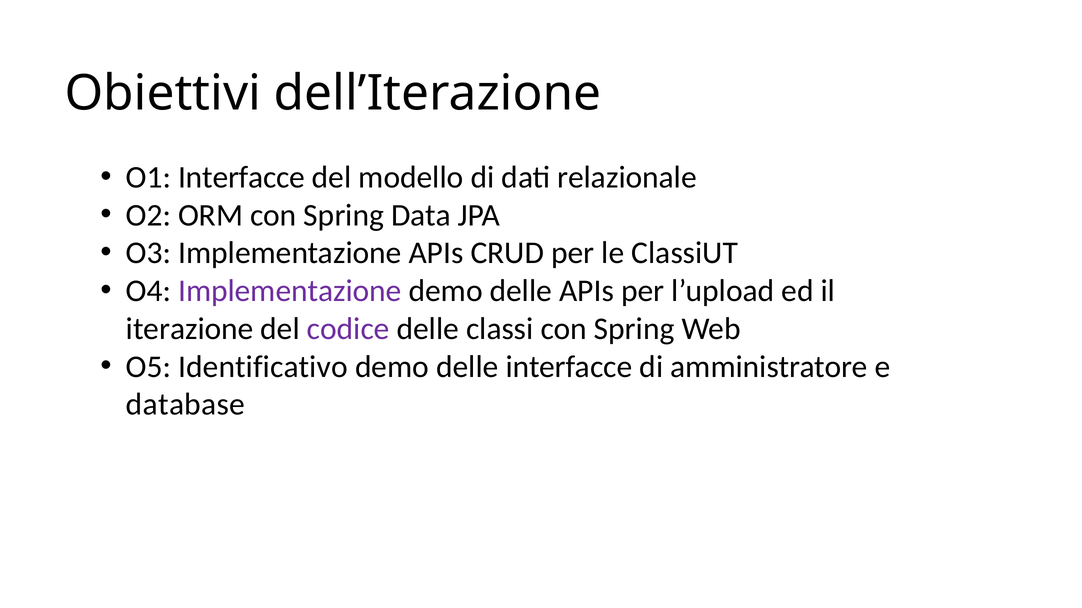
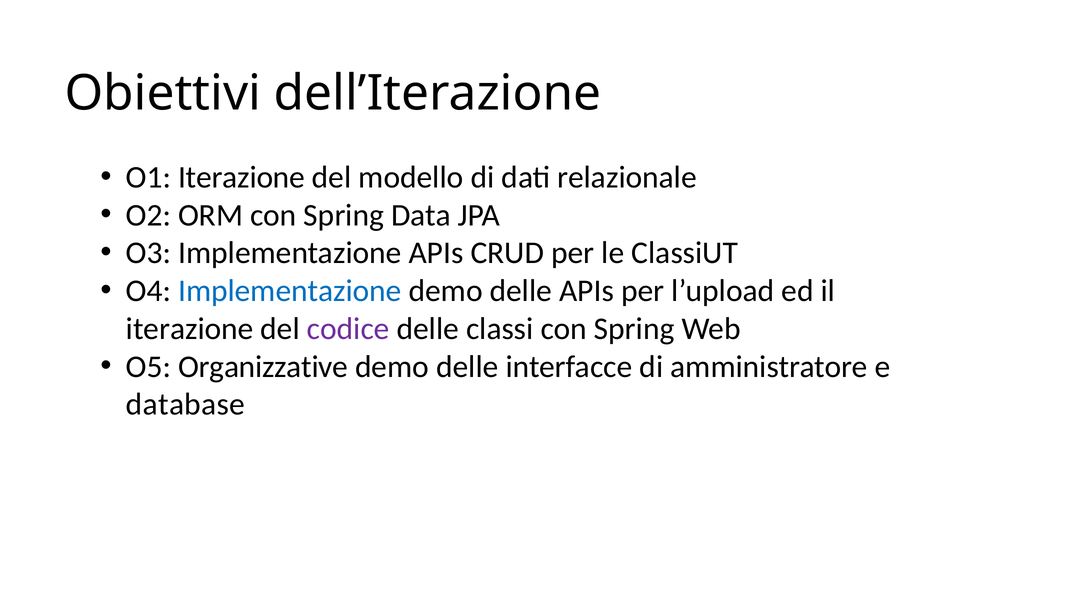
O1 Interfacce: Interfacce -> Iterazione
Implementazione at (290, 291) colour: purple -> blue
Identificativo: Identificativo -> Organizzative
